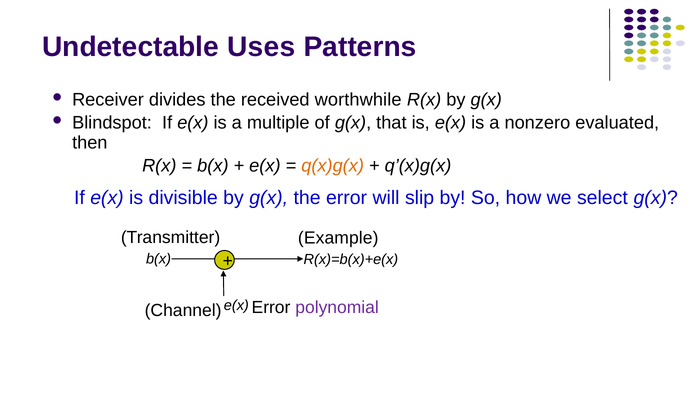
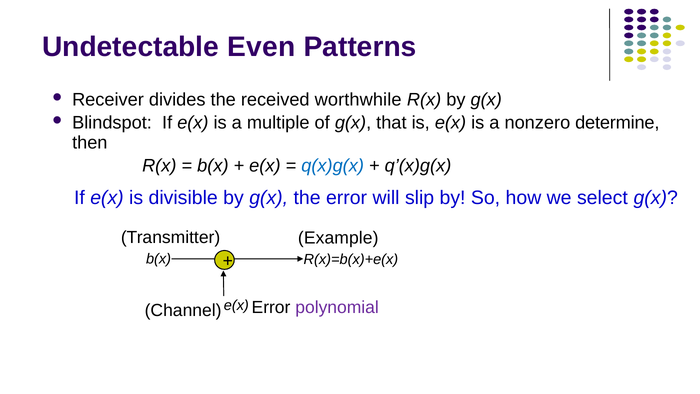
Uses: Uses -> Even
evaluated: evaluated -> determine
q(x)g(x colour: orange -> blue
